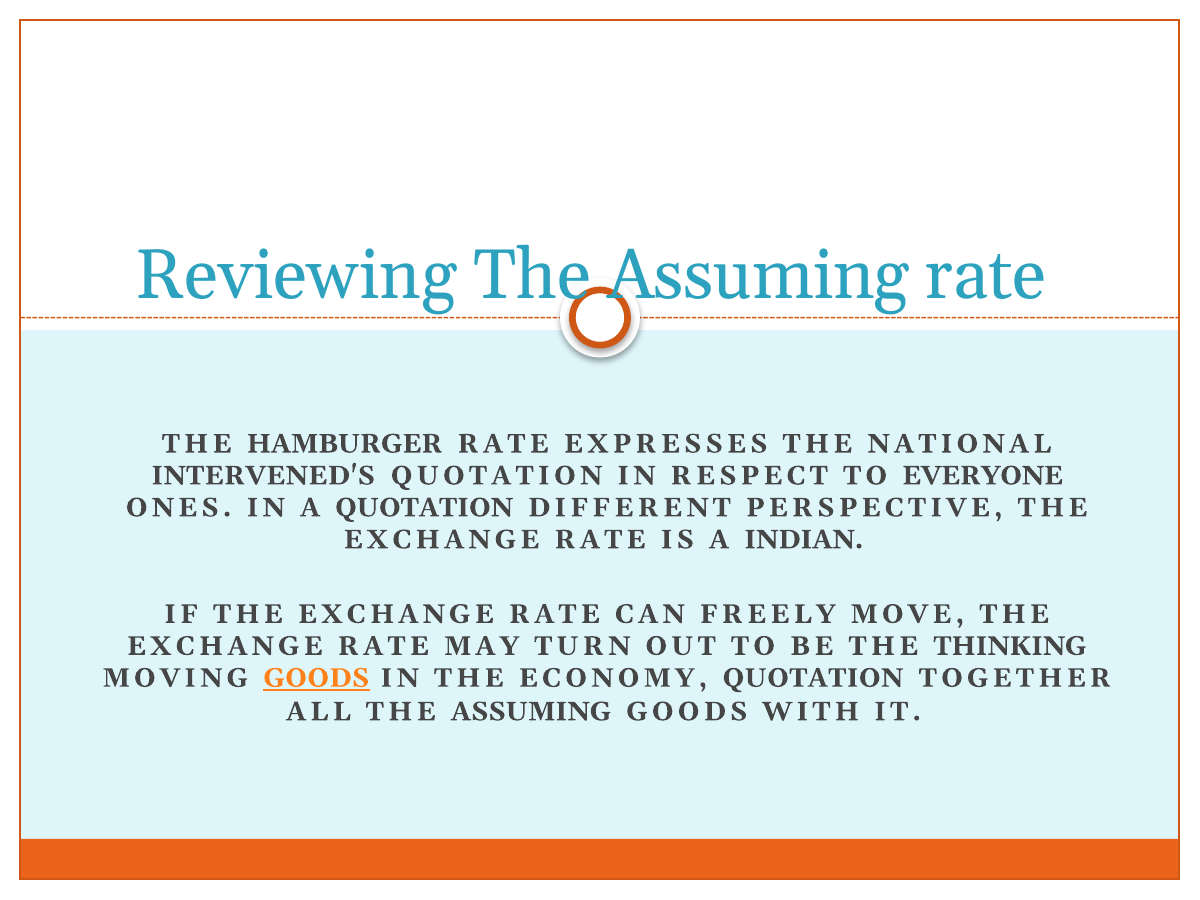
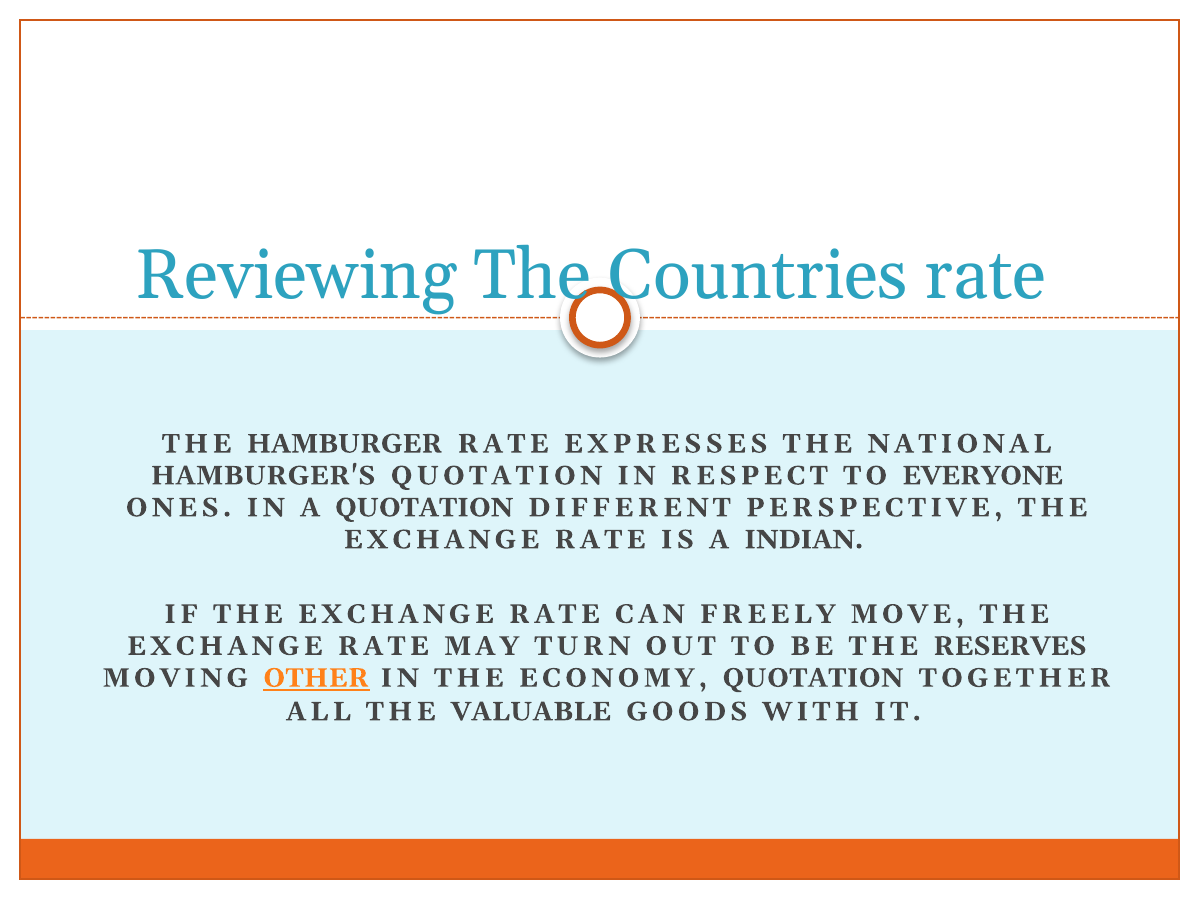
Reviewing The Assuming: Assuming -> Countries
INTERVENED'S: INTERVENED'S -> HAMBURGER'S
THINKING: THINKING -> RESERVES
MOVING GOODS: GOODS -> OTHER
ALL THE ASSUMING: ASSUMING -> VALUABLE
